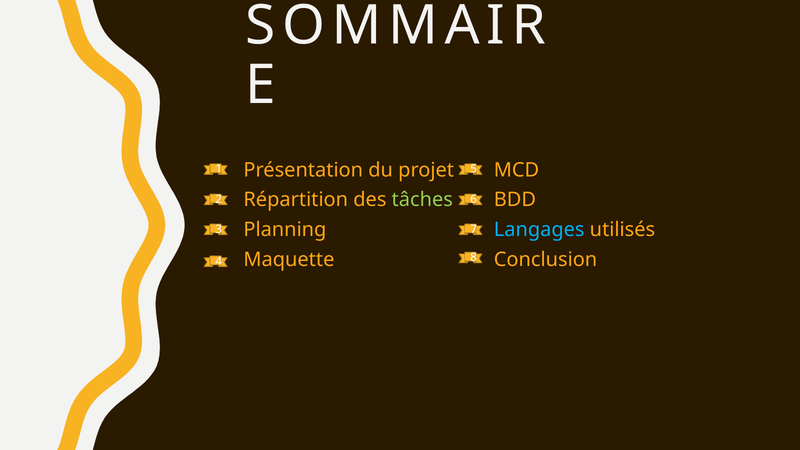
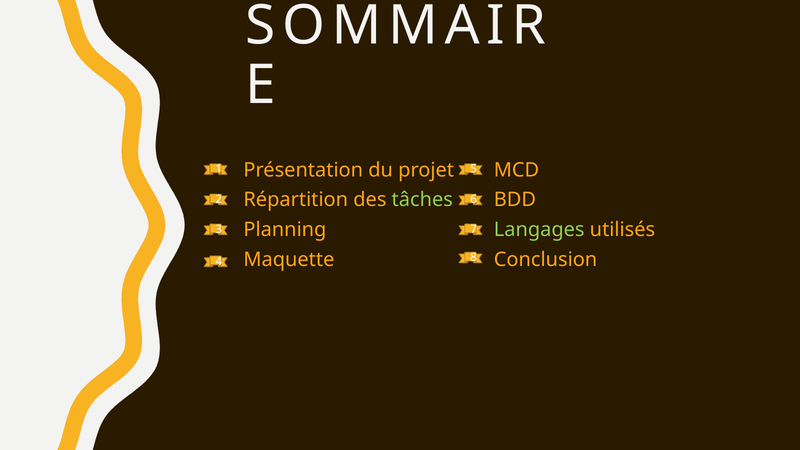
Langages colour: light blue -> light green
